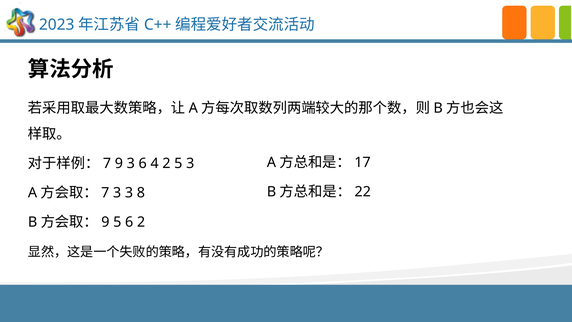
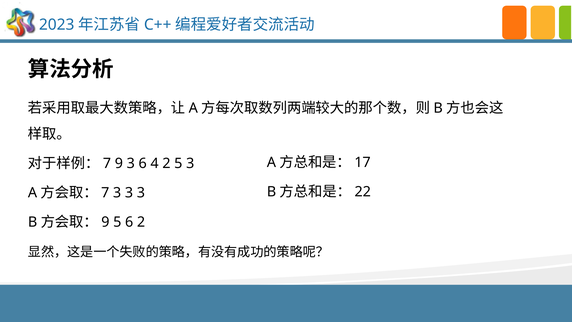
3 3 8: 8 -> 3
